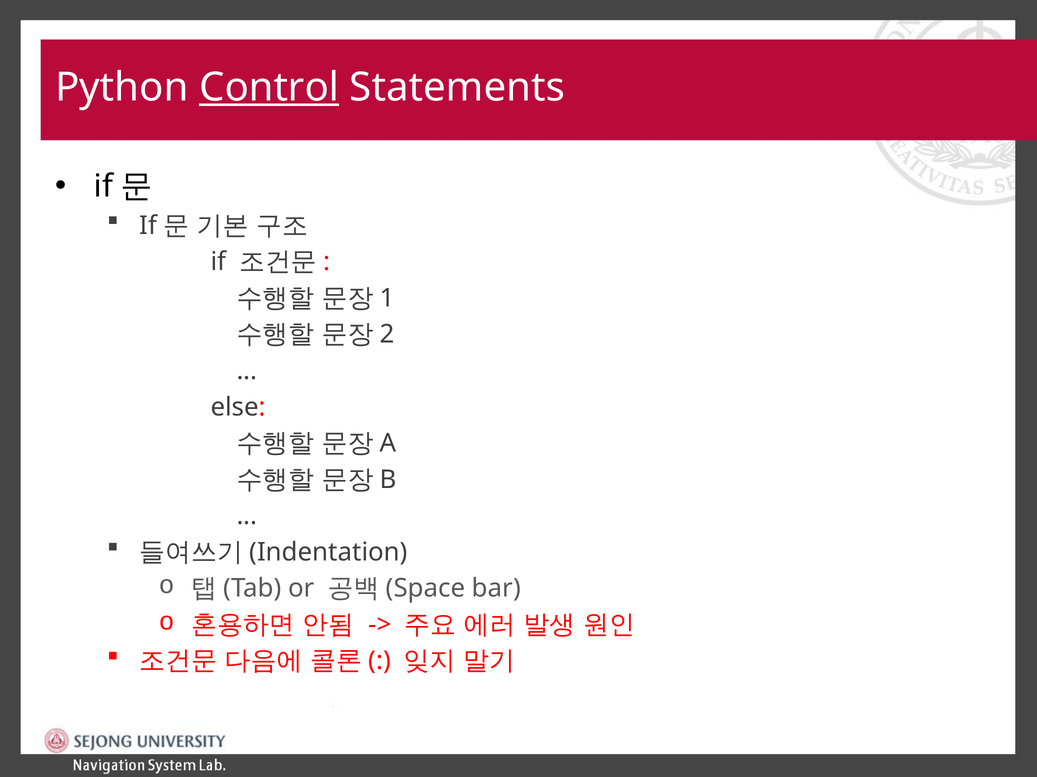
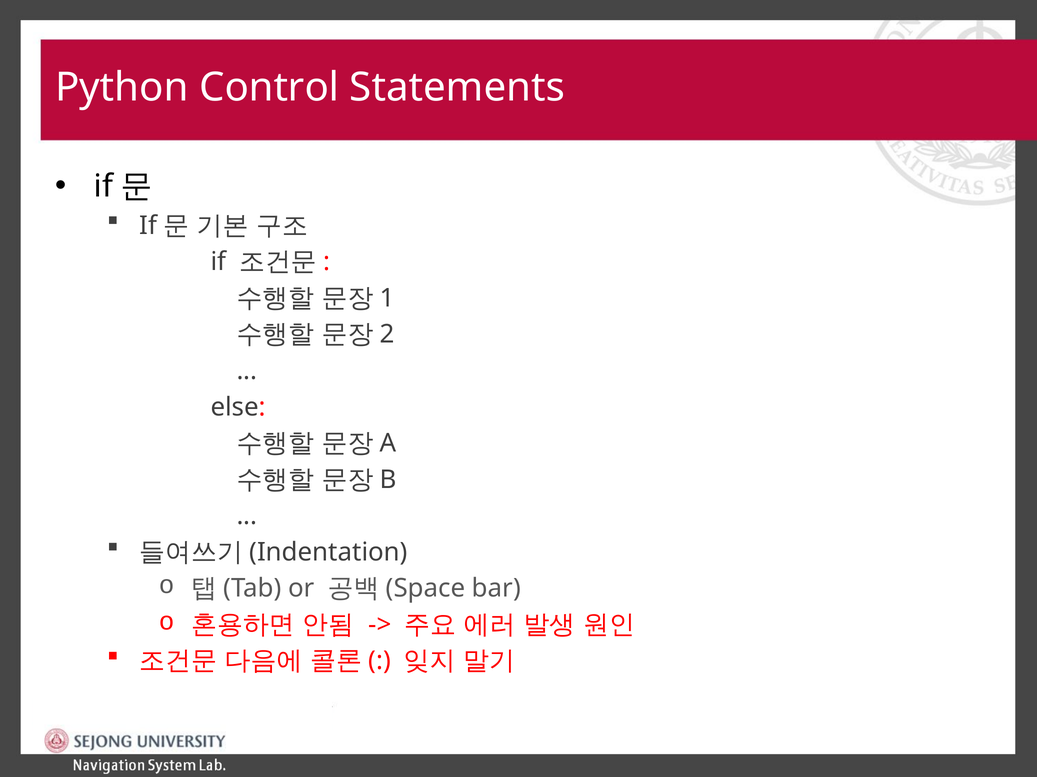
Control underline: present -> none
